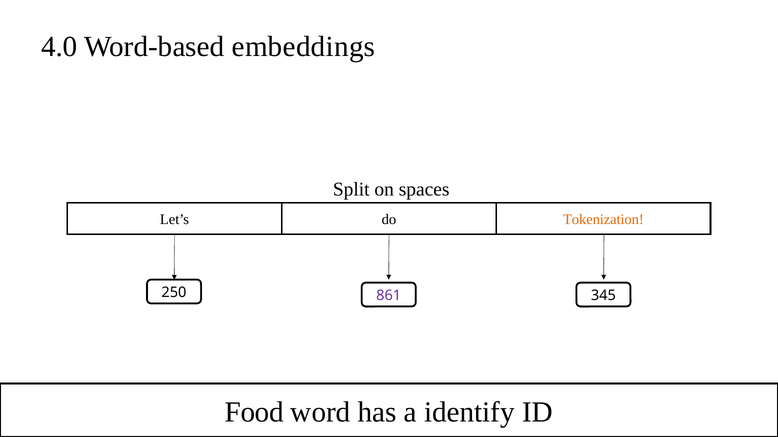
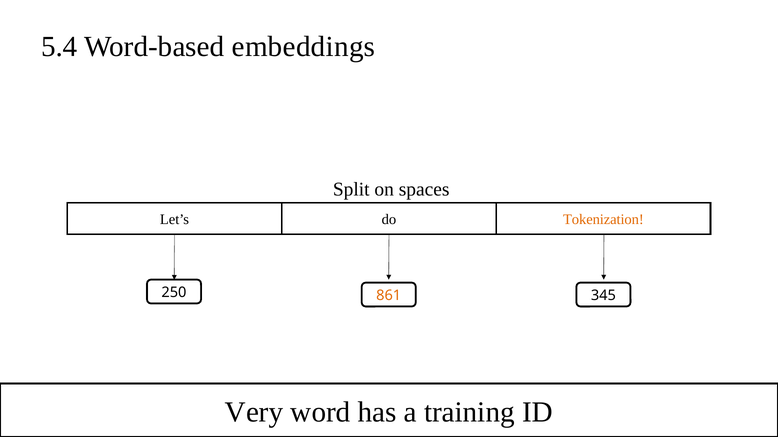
4.0: 4.0 -> 5.4
861 colour: purple -> orange
Food: Food -> Very
identify: identify -> training
